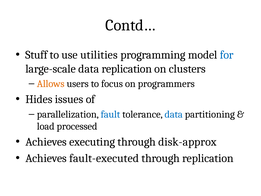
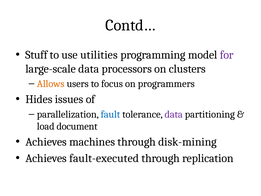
for colour: blue -> purple
data replication: replication -> processors
data at (174, 114) colour: blue -> purple
processed: processed -> document
executing: executing -> machines
disk-approx: disk-approx -> disk-mining
